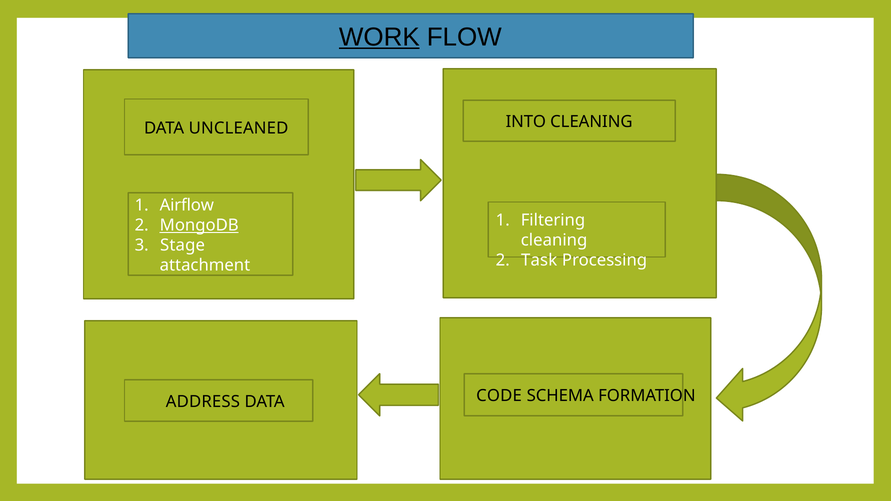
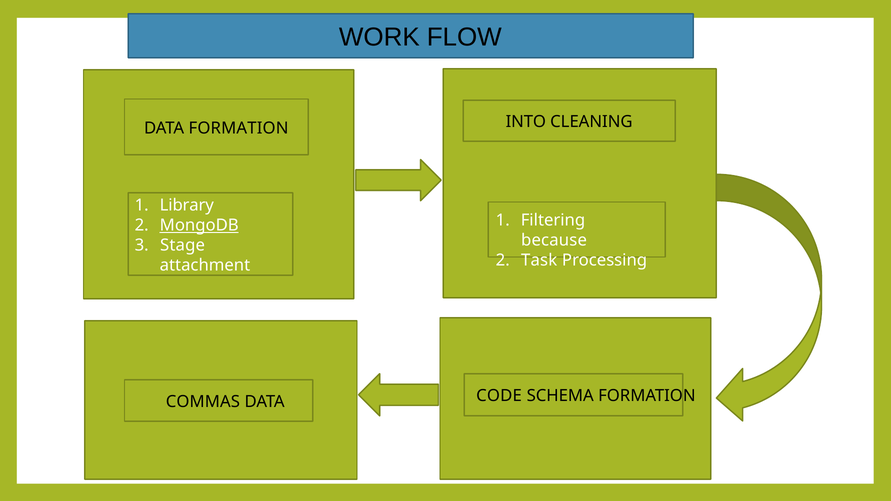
WORK underline: present -> none
DATA UNCLEANED: UNCLEANED -> FORMATION
Airflow: Airflow -> Library
cleaning at (554, 241): cleaning -> because
ADDRESS: ADDRESS -> COMMAS
